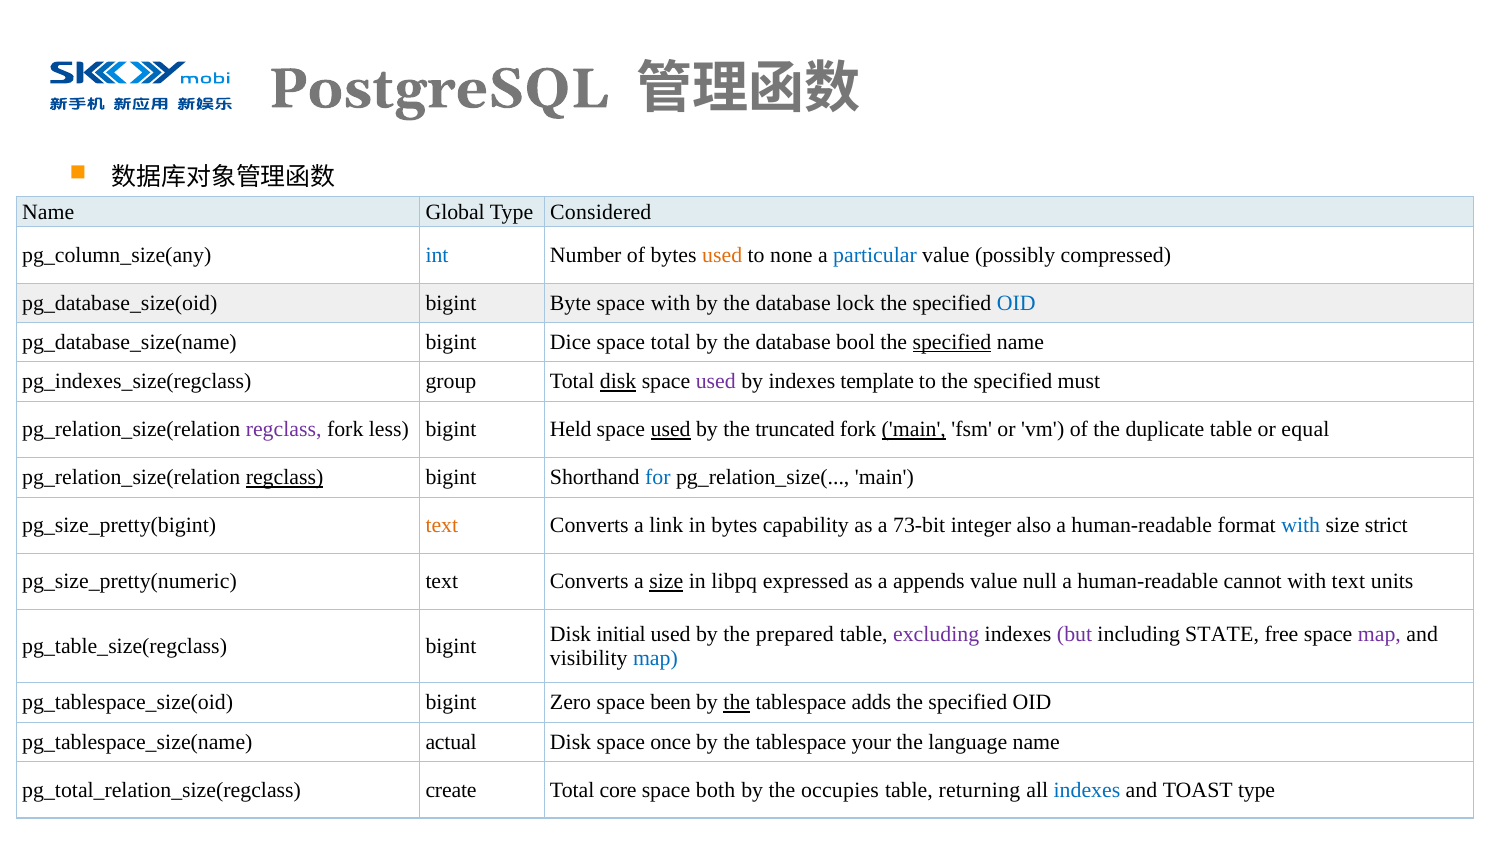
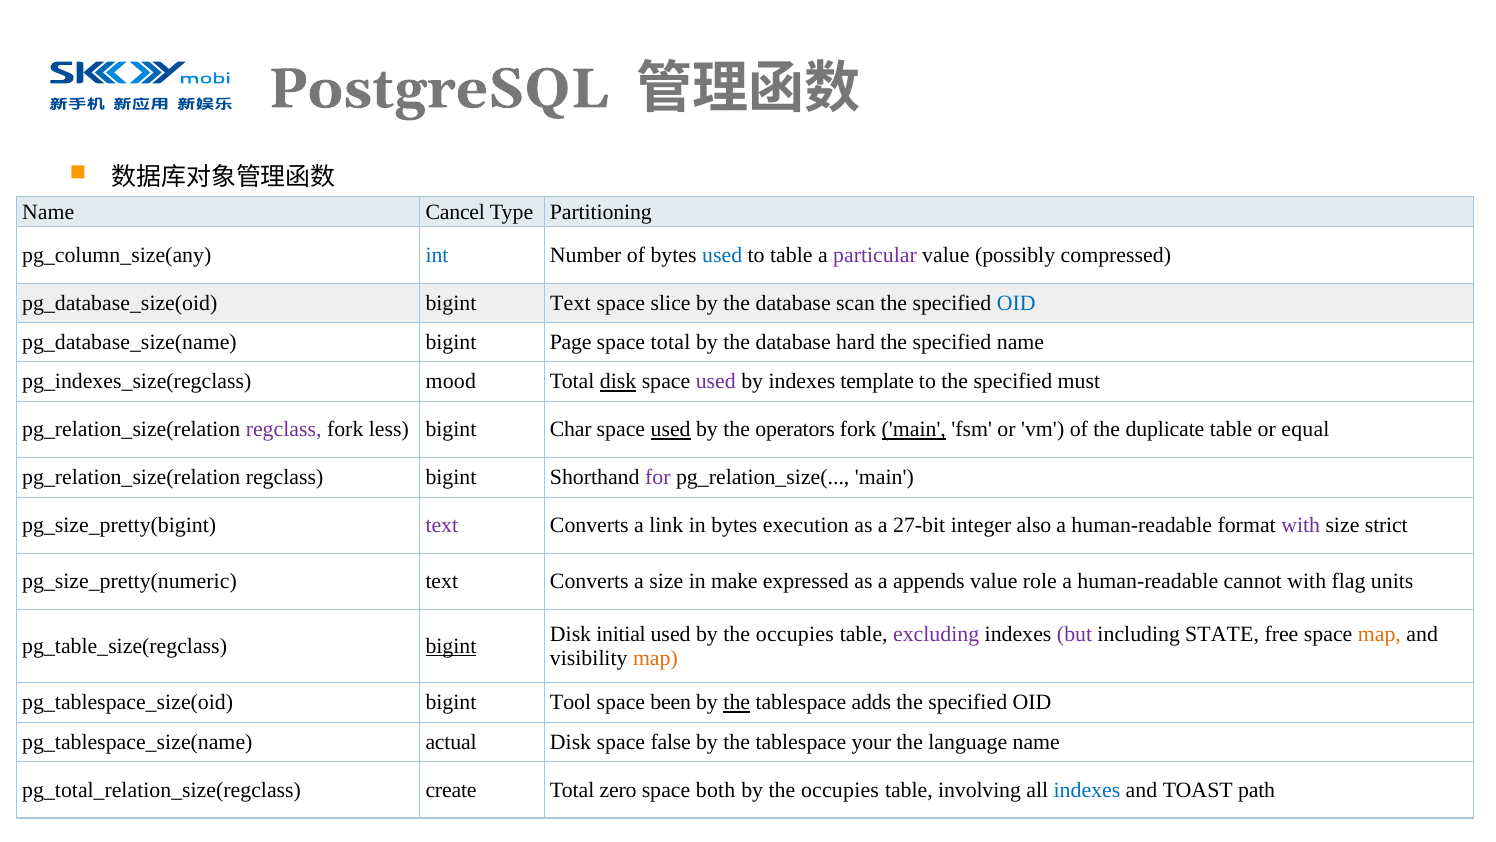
Global: Global -> Cancel
Considered: Considered -> Partitioning
used at (722, 255) colour: orange -> blue
to none: none -> table
particular colour: blue -> purple
bigint Byte: Byte -> Text
space with: with -> slice
lock: lock -> scan
Dice: Dice -> Page
bool: bool -> hard
specified at (952, 342) underline: present -> none
group: group -> mood
Held: Held -> Char
truncated: truncated -> operators
regclass at (285, 477) underline: present -> none
for colour: blue -> purple
text at (442, 525) colour: orange -> purple
capability: capability -> execution
73-bit: 73-bit -> 27-bit
with at (1301, 525) colour: blue -> purple
size at (666, 581) underline: present -> none
libpq: libpq -> make
null: null -> role
with text: text -> flag
used by the prepared: prepared -> occupies
map at (1379, 634) colour: purple -> orange
bigint at (451, 646) underline: none -> present
map at (655, 658) colour: blue -> orange
Zero: Zero -> Tool
once: once -> false
core: core -> zero
returning: returning -> involving
TOAST type: type -> path
